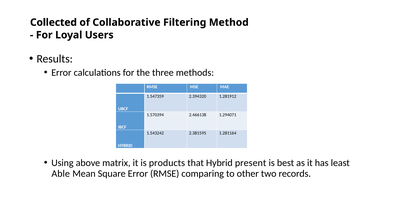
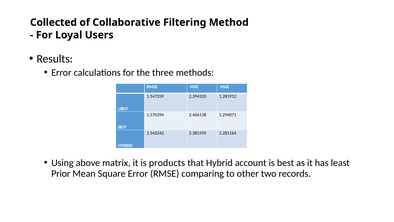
present: present -> account
Able: Able -> Prior
